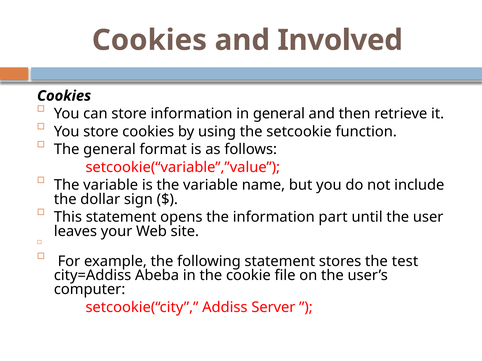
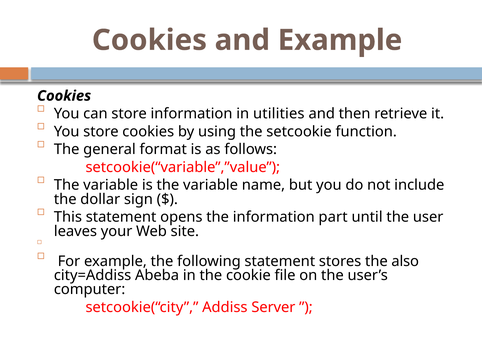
and Involved: Involved -> Example
in general: general -> utilities
test: test -> also
